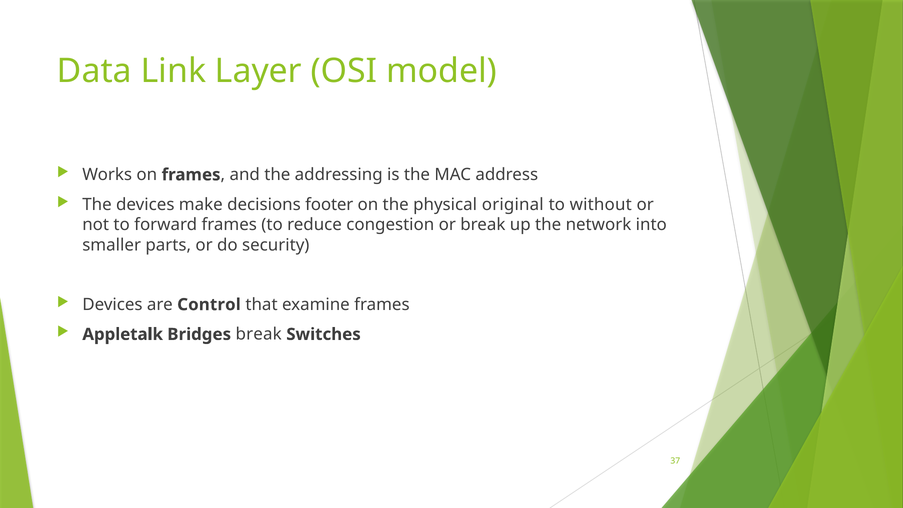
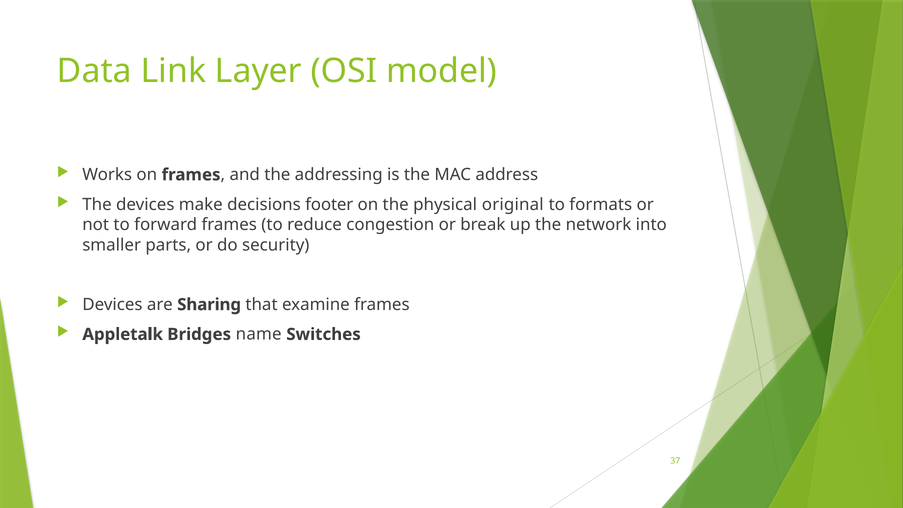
without: without -> formats
Control: Control -> Sharing
Bridges break: break -> name
